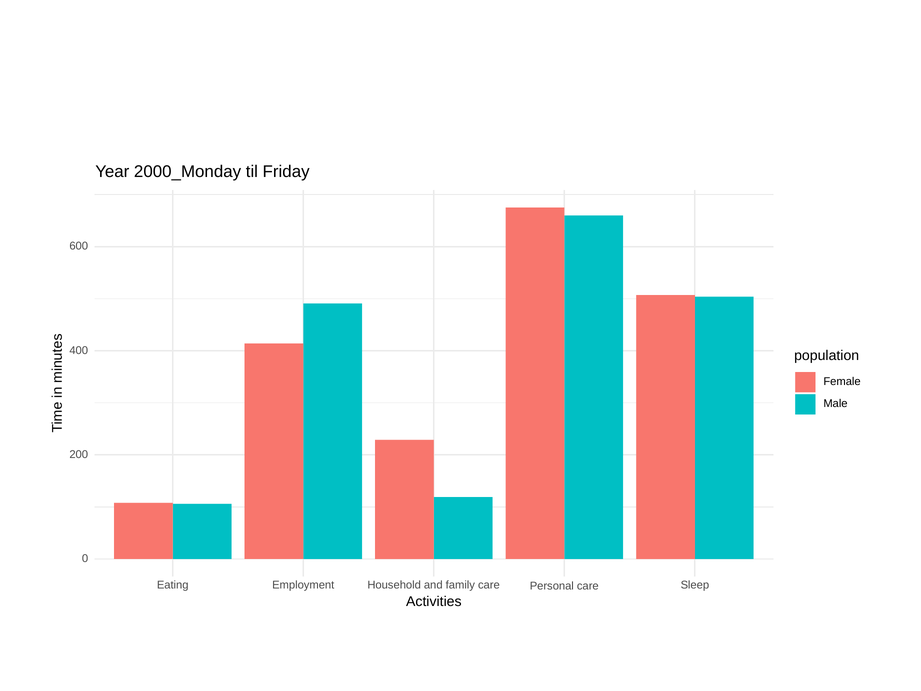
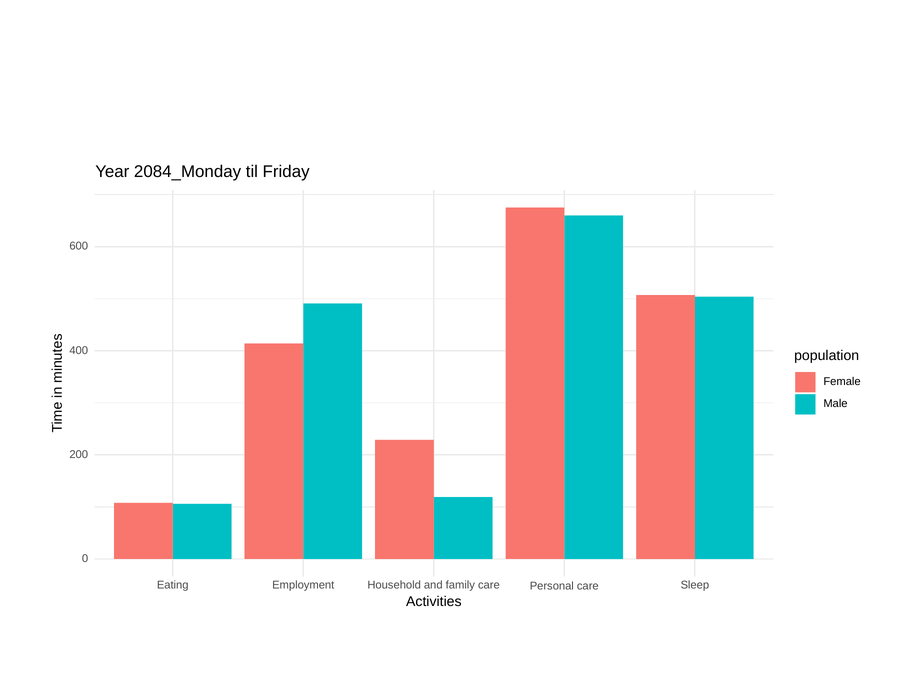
2000_Monday: 2000_Monday -> 2084_Monday
